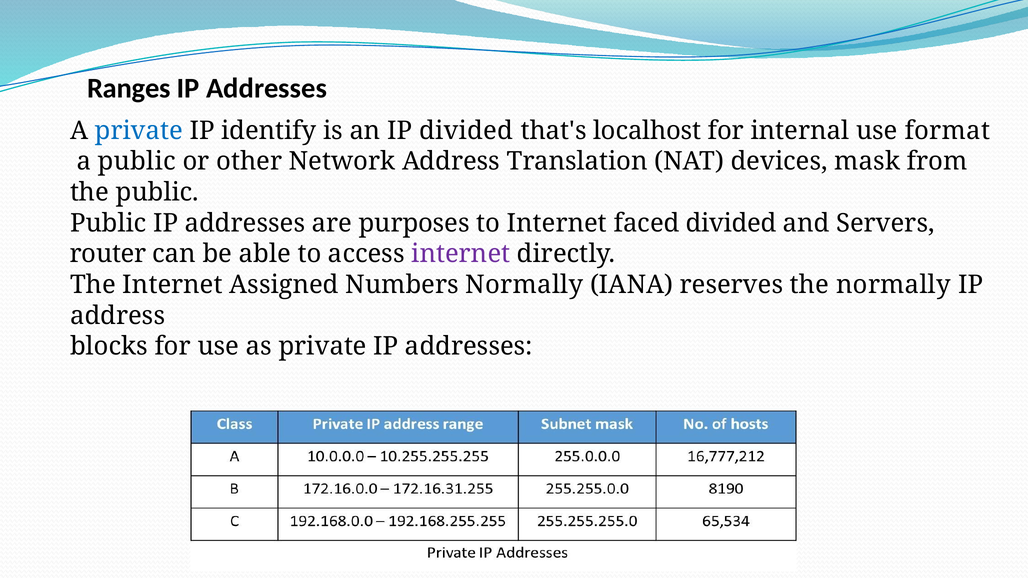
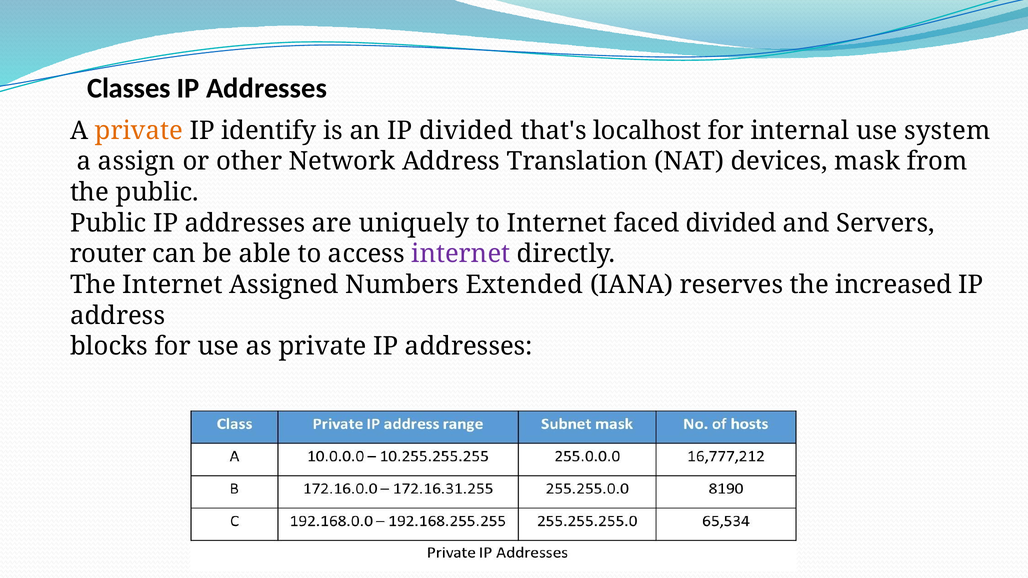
Ranges: Ranges -> Classes
private at (139, 131) colour: blue -> orange
format: format -> system
a public: public -> assign
purposes: purposes -> uniquely
Numbers Normally: Normally -> Extended
the normally: normally -> increased
